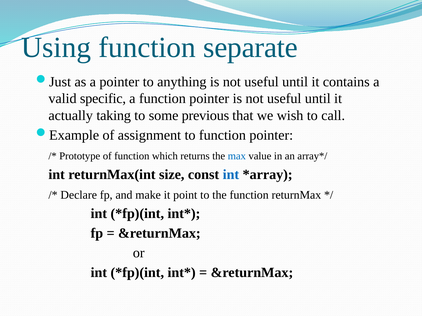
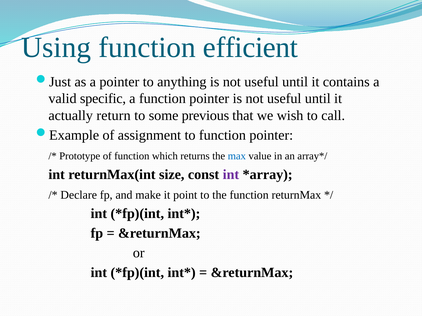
separate: separate -> efficient
taking: taking -> return
int at (231, 175) colour: blue -> purple
